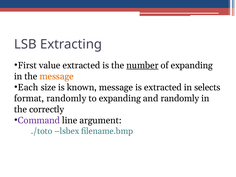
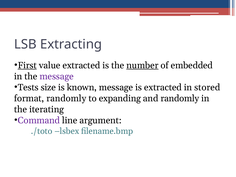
First underline: none -> present
of expanding: expanding -> embedded
message at (57, 76) colour: orange -> purple
Each: Each -> Tests
selects: selects -> stored
correctly: correctly -> iterating
